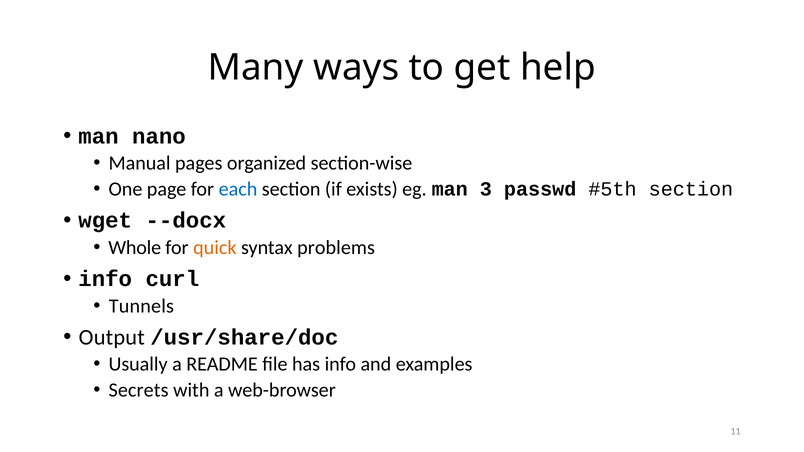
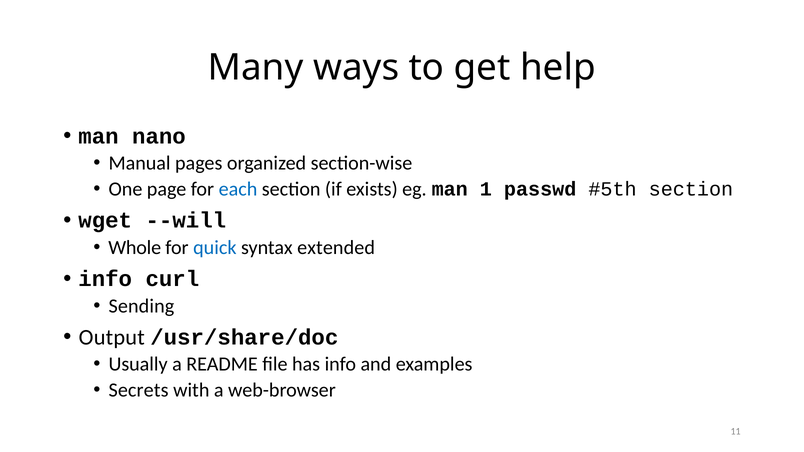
3: 3 -> 1
--docx: --docx -> --will
quick colour: orange -> blue
problems: problems -> extended
Tunnels: Tunnels -> Sending
